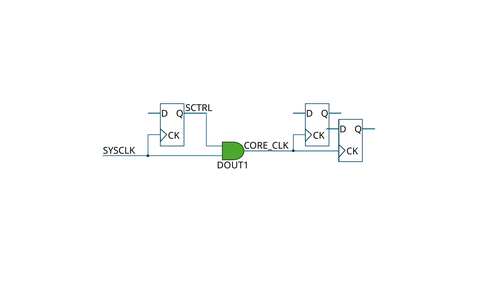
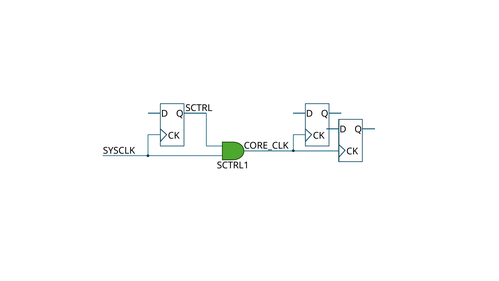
DOUT1: DOUT1 -> SCTRL1
